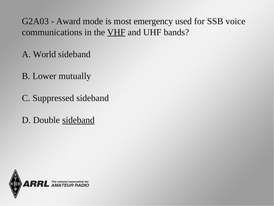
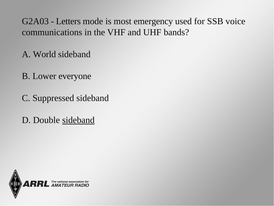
Award: Award -> Letters
VHF underline: present -> none
mutually: mutually -> everyone
